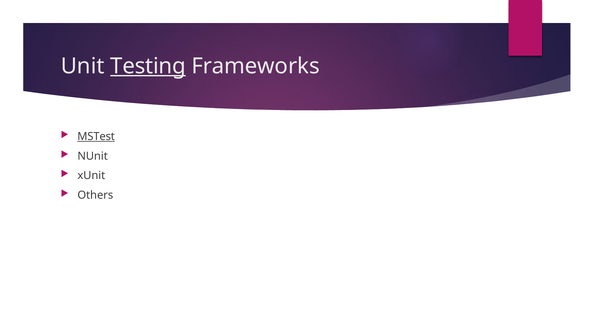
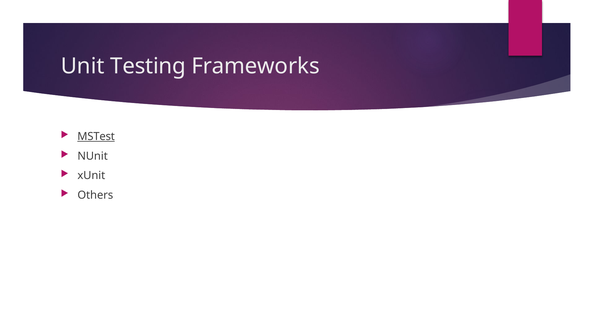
Testing underline: present -> none
